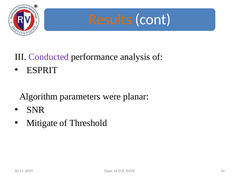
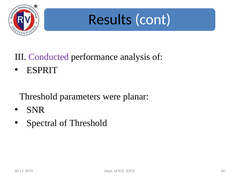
Results colour: orange -> black
Algorithm at (38, 97): Algorithm -> Threshold
Mitigate: Mitigate -> Spectral
